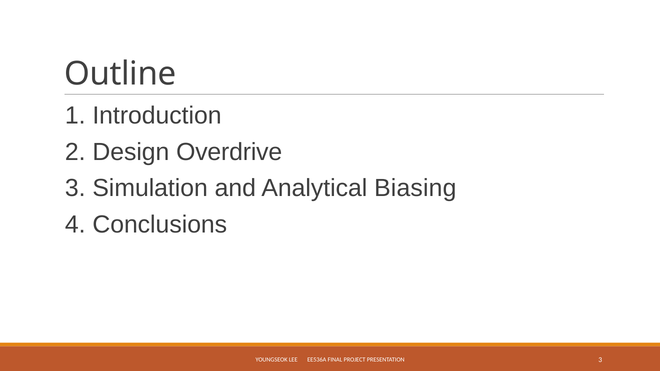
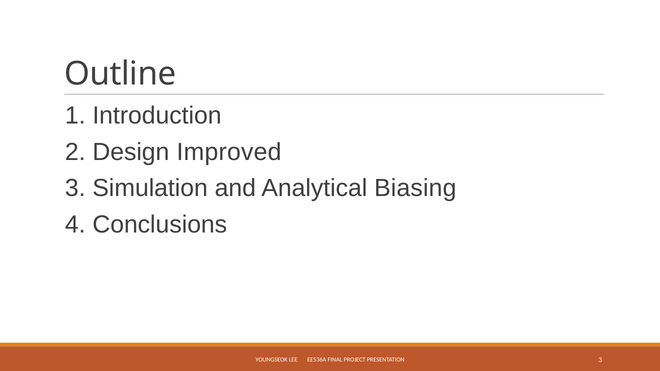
Overdrive: Overdrive -> Improved
